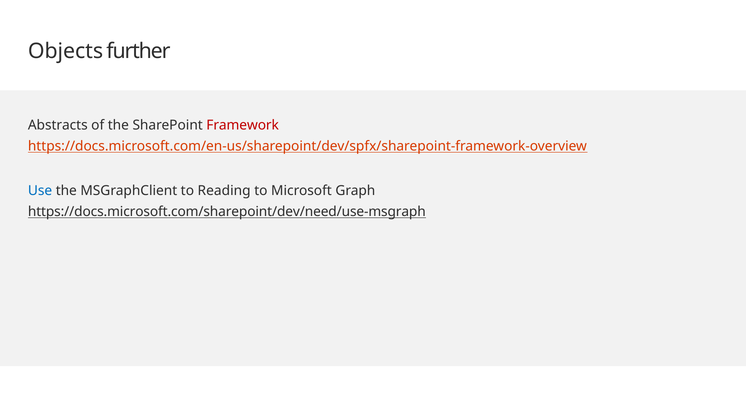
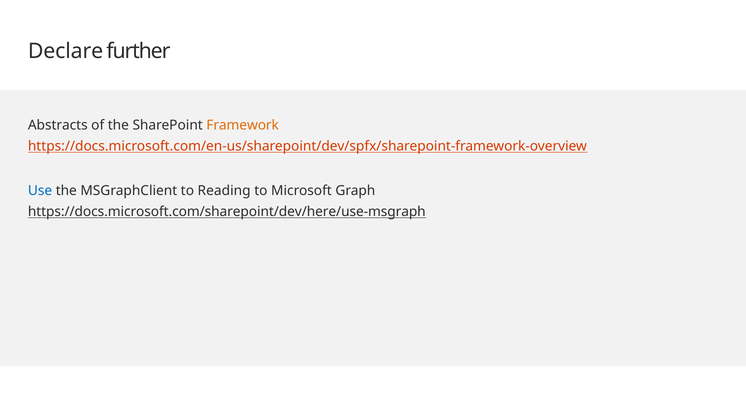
Objects: Objects -> Declare
Framework colour: red -> orange
https://docs.microsoft.com/sharepoint/dev/need/use-msgraph: https://docs.microsoft.com/sharepoint/dev/need/use-msgraph -> https://docs.microsoft.com/sharepoint/dev/here/use-msgraph
